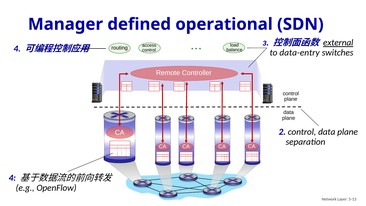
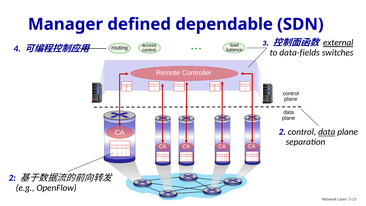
operational: operational -> dependable
data-entry: data-entry -> data-fields
data at (327, 132) underline: none -> present
4 at (12, 178): 4 -> 2
